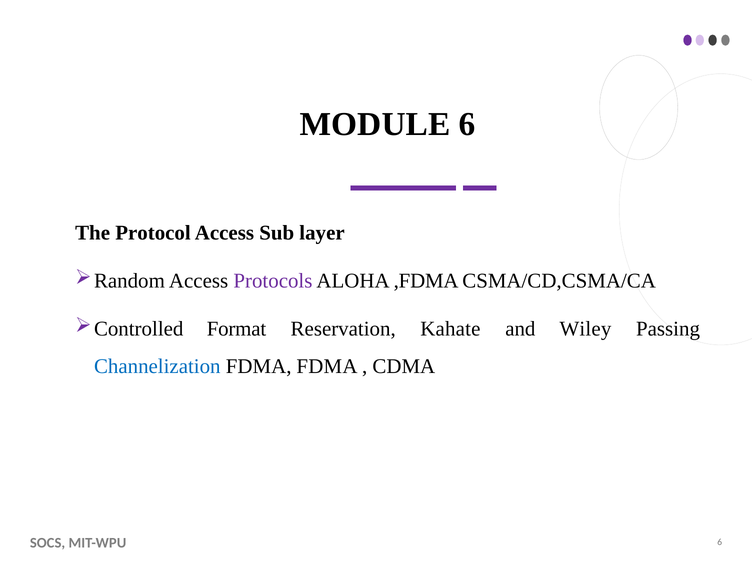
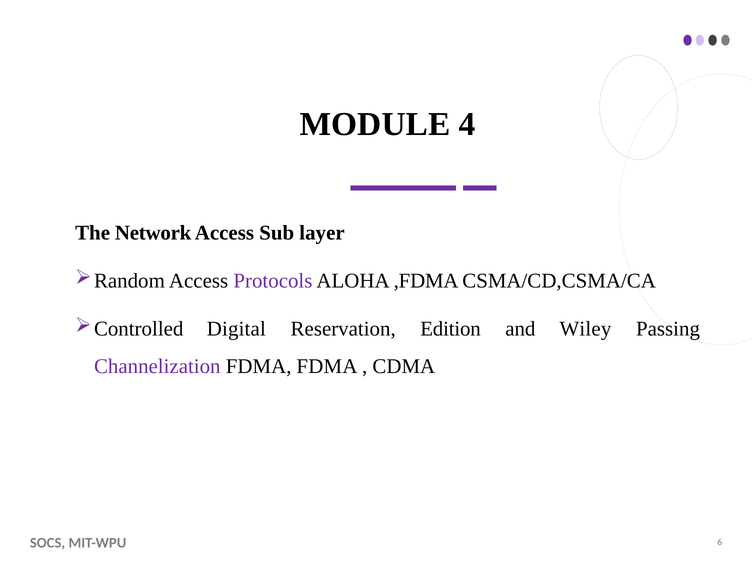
MODULE 6: 6 -> 4
Protocol: Protocol -> Network
Format: Format -> Digital
Kahate: Kahate -> Edition
Channelization colour: blue -> purple
